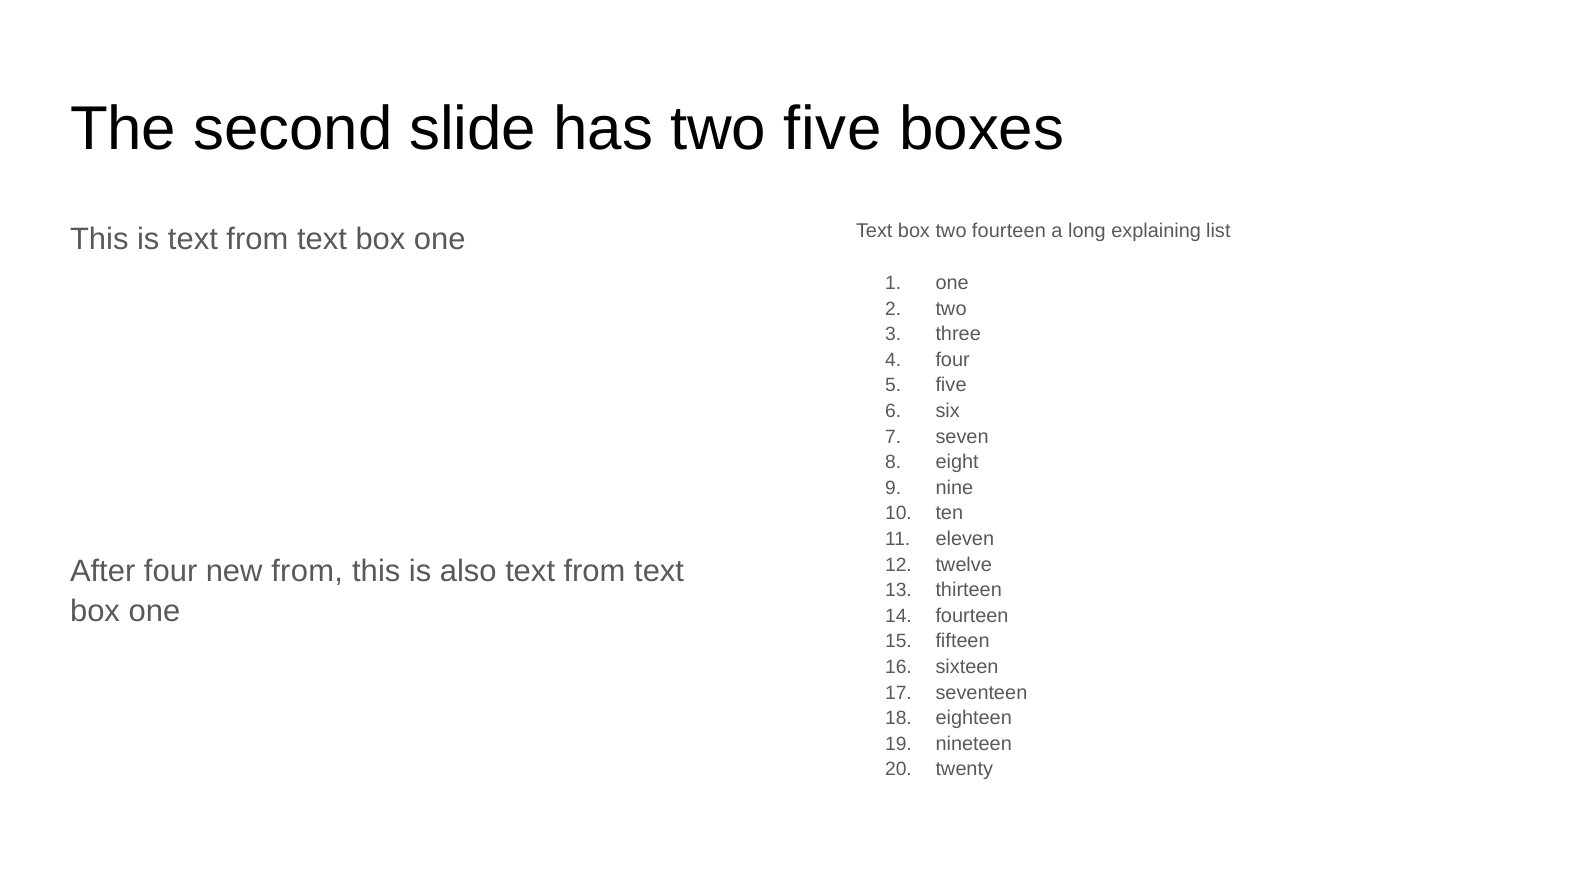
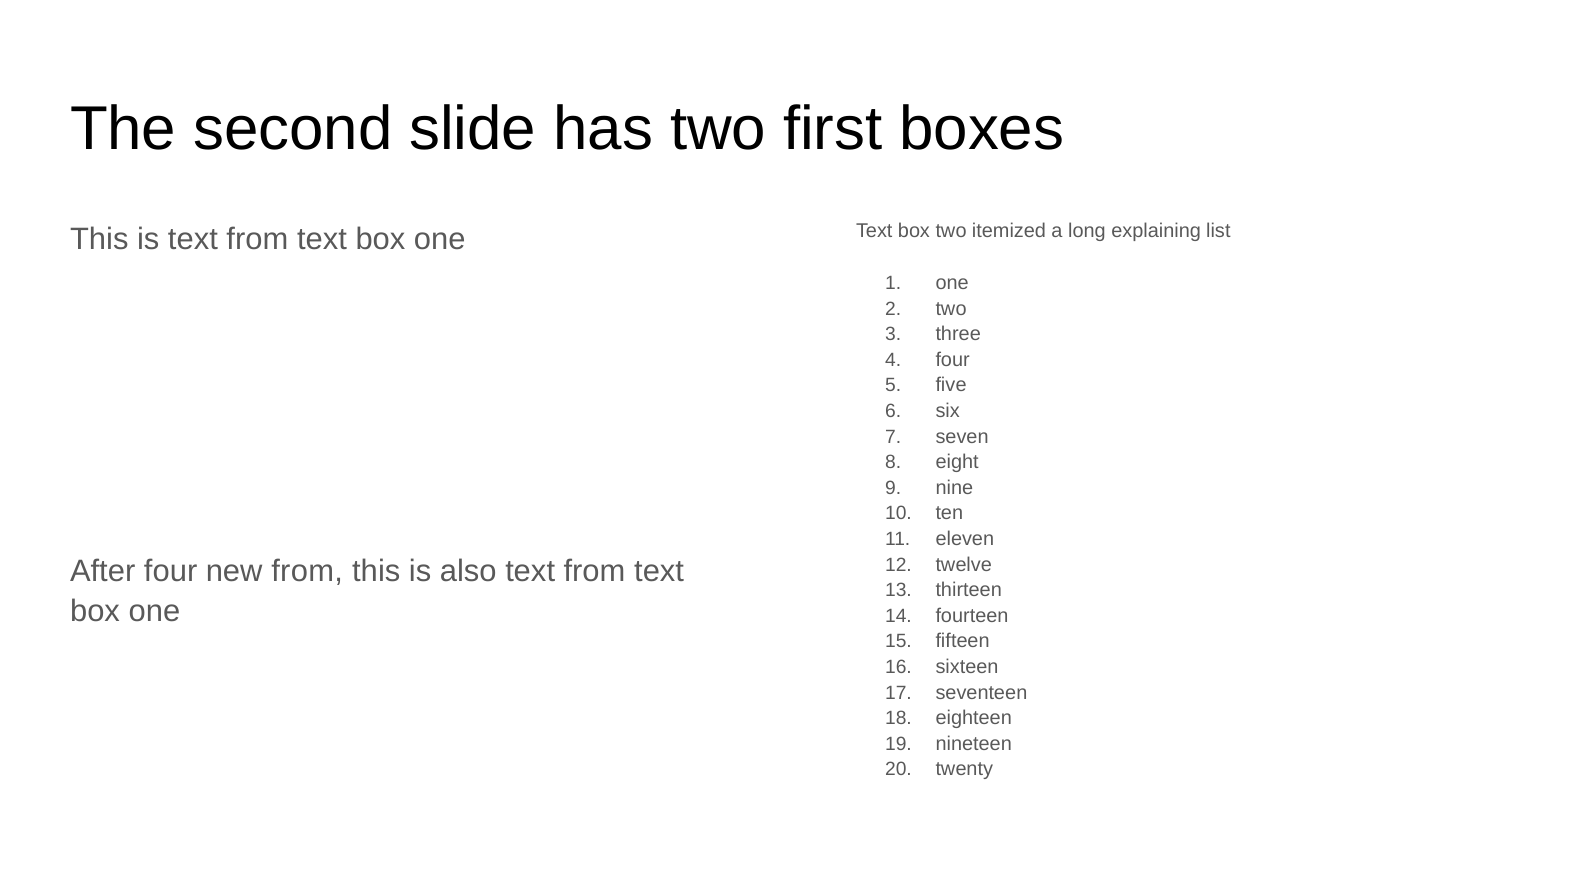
two five: five -> first
two fourteen: fourteen -> itemized
